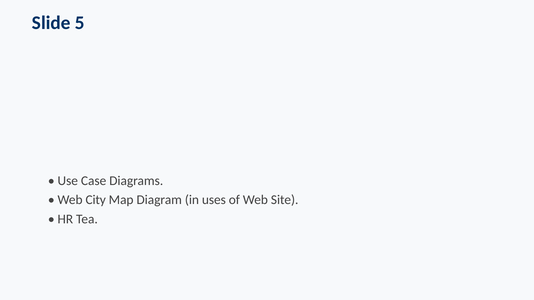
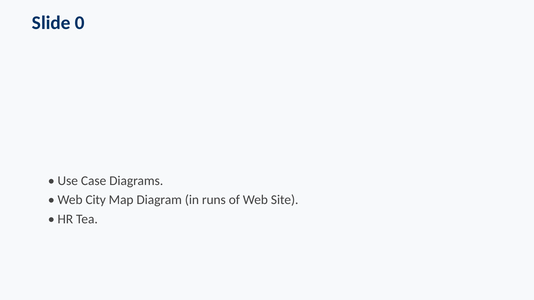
5: 5 -> 0
uses: uses -> runs
